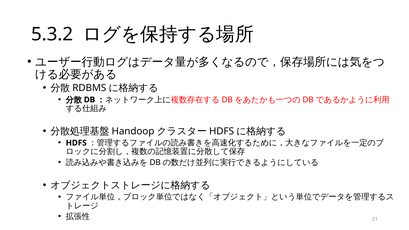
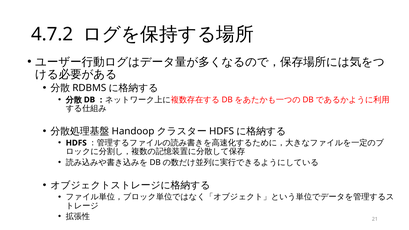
5.3.2: 5.3.2 -> 4.7.2
